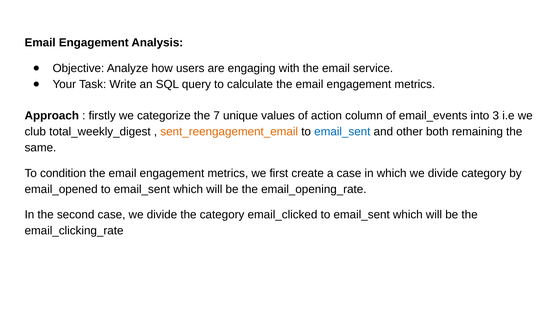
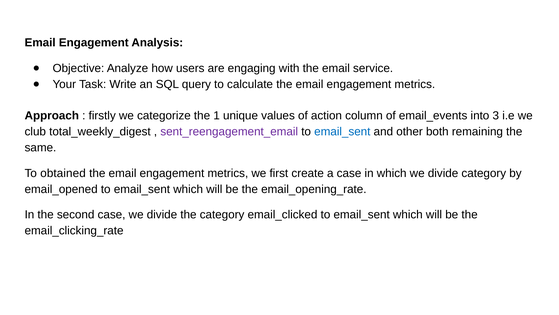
7: 7 -> 1
sent_reengagement_email colour: orange -> purple
condition: condition -> obtained
